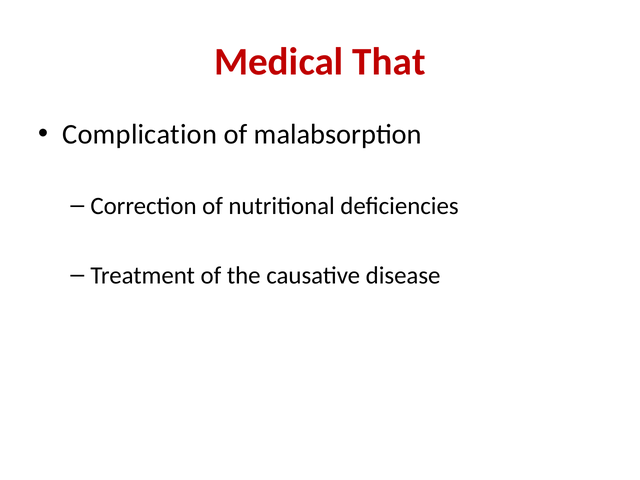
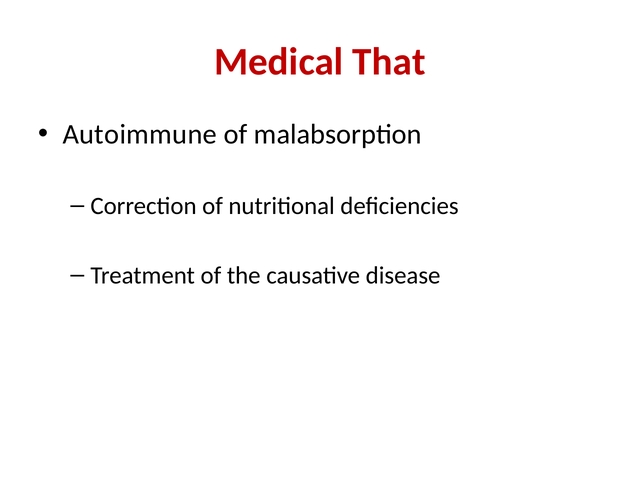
Complication: Complication -> Autoimmune
